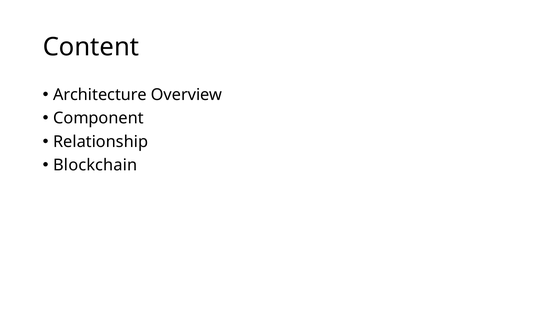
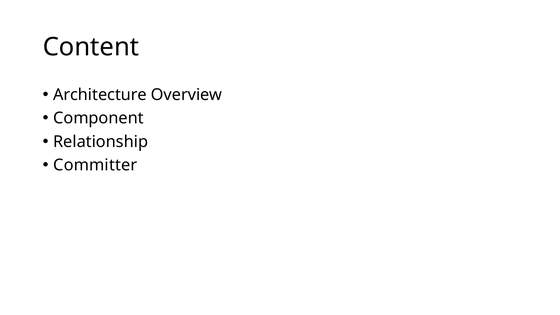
Blockchain: Blockchain -> Committer
